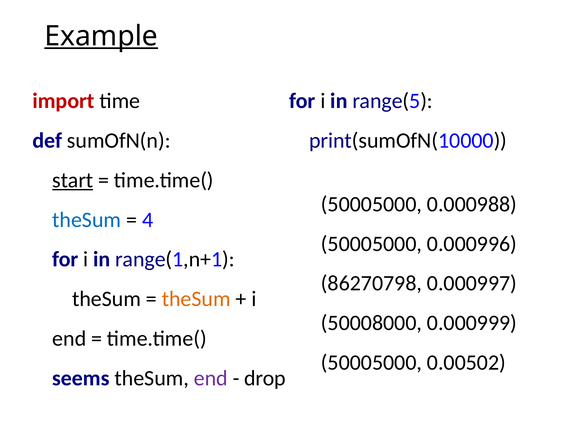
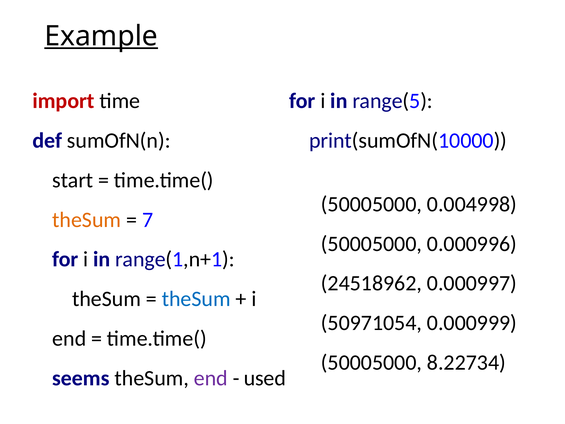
start underline: present -> none
0.000988: 0.000988 -> 0.004998
theSum at (87, 220) colour: blue -> orange
4: 4 -> 7
86270798: 86270798 -> 24518962
theSum at (196, 299) colour: orange -> blue
50008000: 50008000 -> 50971054
0.00502: 0.00502 -> 8.22734
drop: drop -> used
